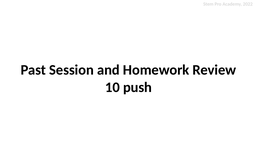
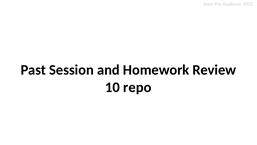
push: push -> repo
